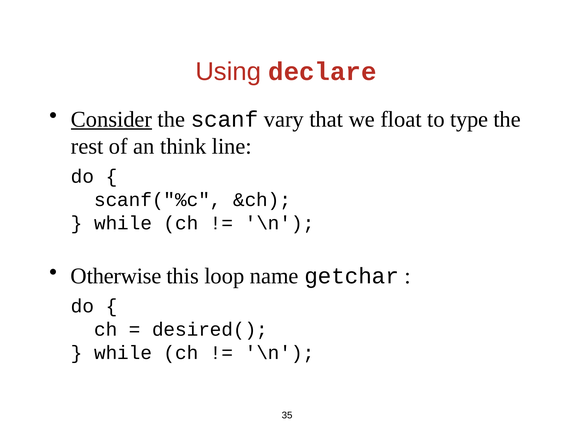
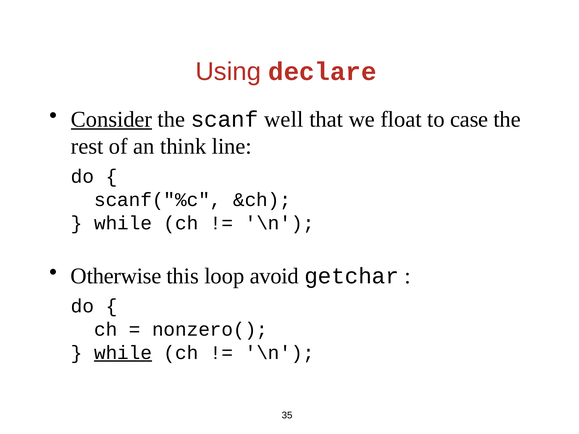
vary: vary -> well
type: type -> case
name: name -> avoid
desired(: desired( -> nonzero(
while at (123, 353) underline: none -> present
